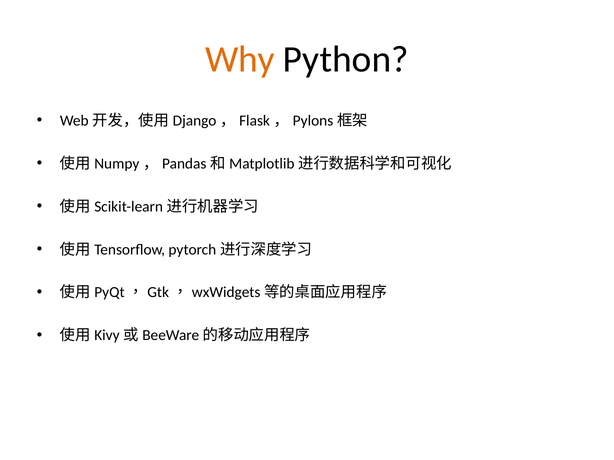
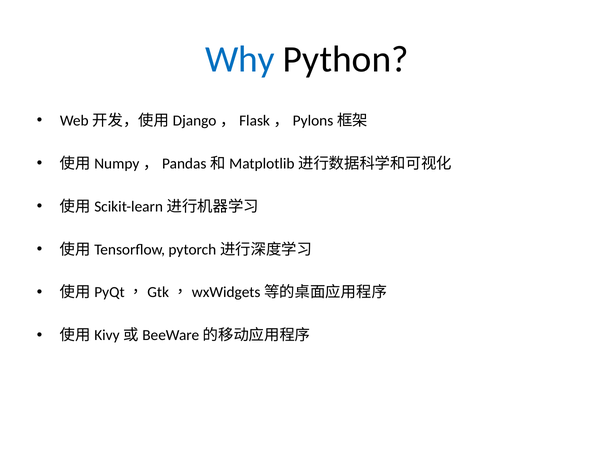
Why colour: orange -> blue
